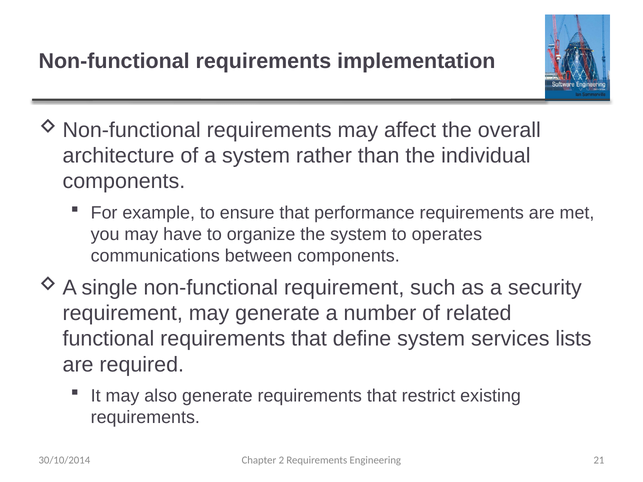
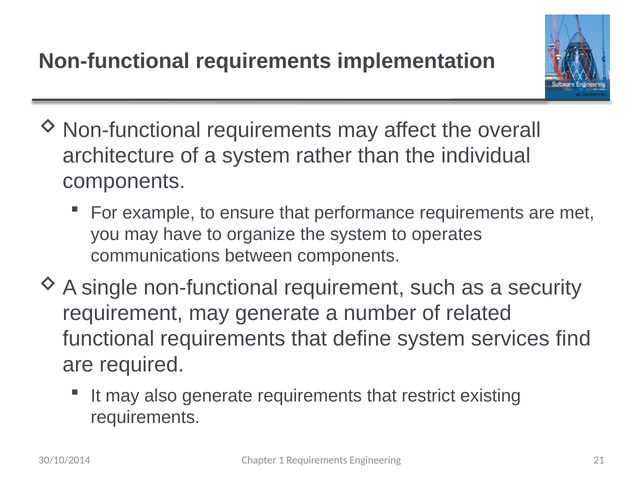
lists: lists -> find
2: 2 -> 1
